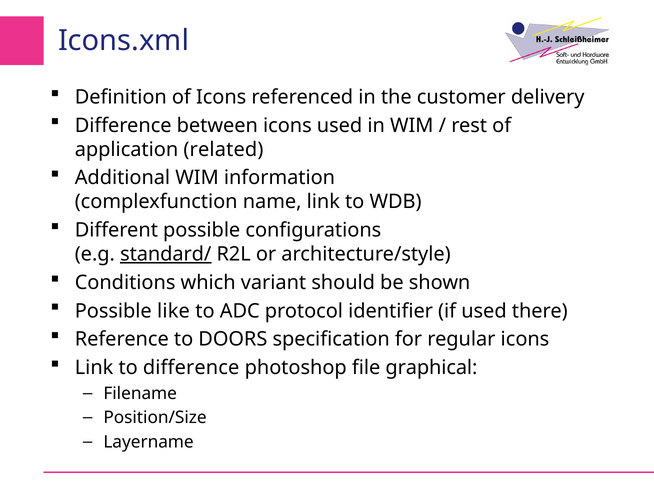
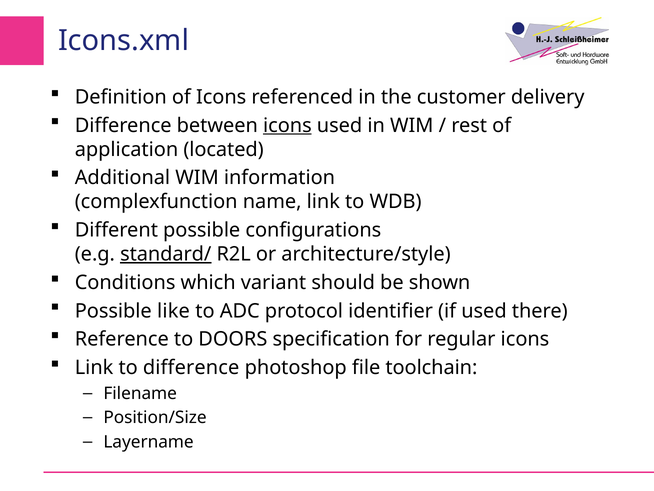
icons at (287, 125) underline: none -> present
related: related -> located
graphical: graphical -> toolchain
